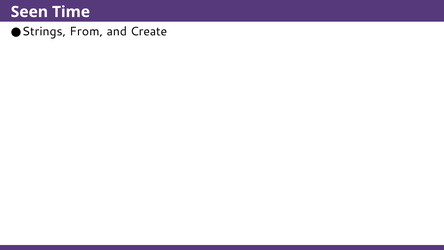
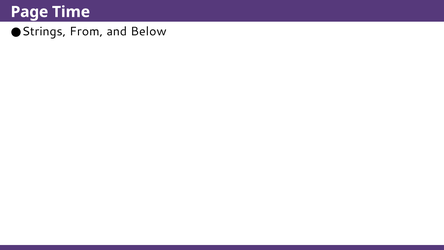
Seen: Seen -> Page
Create: Create -> Below
